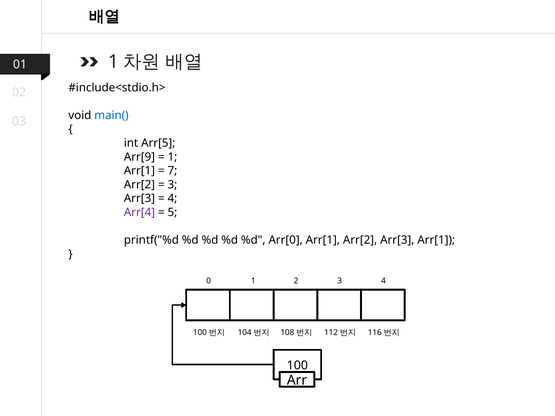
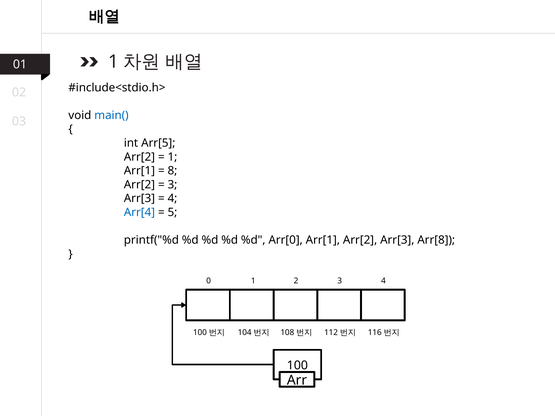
Arr[9 at (139, 157): Arr[9 -> Arr[2
7: 7 -> 8
Arr[4 colour: purple -> blue
Arr[3 Arr[1: Arr[1 -> Arr[8
